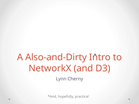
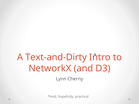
Also-and-Dirty: Also-and-Dirty -> Text-and-Dirty
